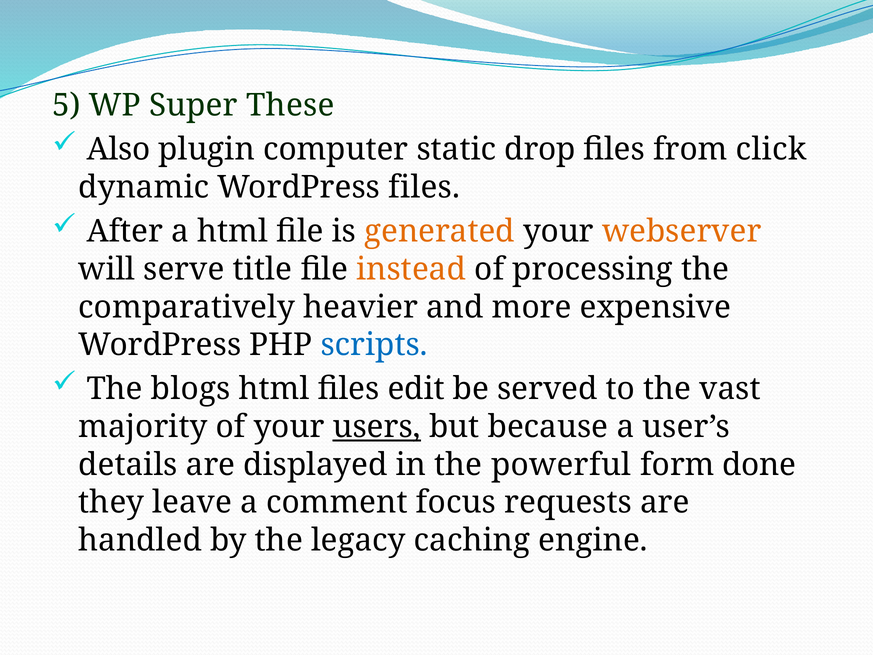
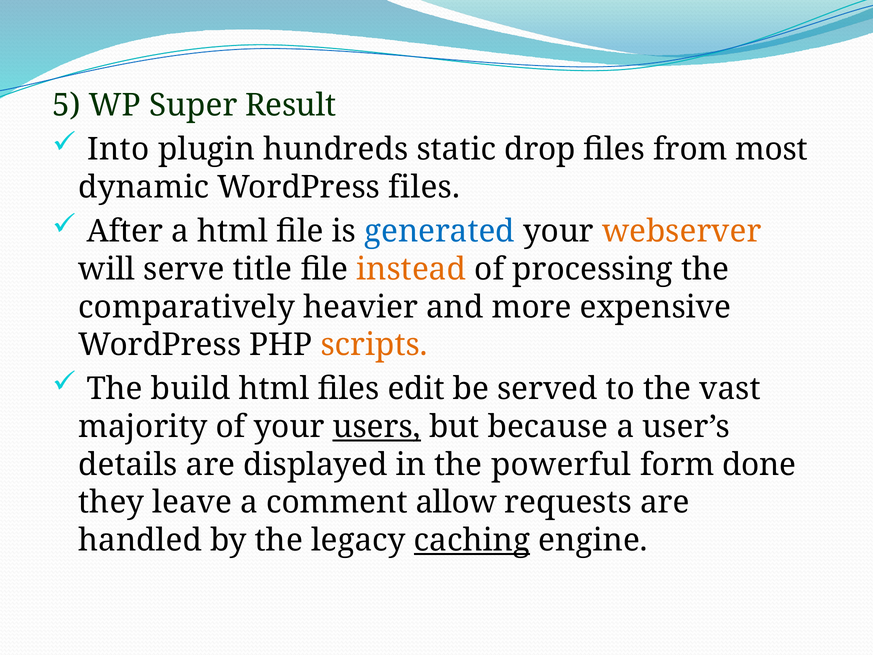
These: These -> Result
Also: Also -> Into
computer: computer -> hundreds
click: click -> most
generated colour: orange -> blue
scripts colour: blue -> orange
blogs: blogs -> build
focus: focus -> allow
caching underline: none -> present
